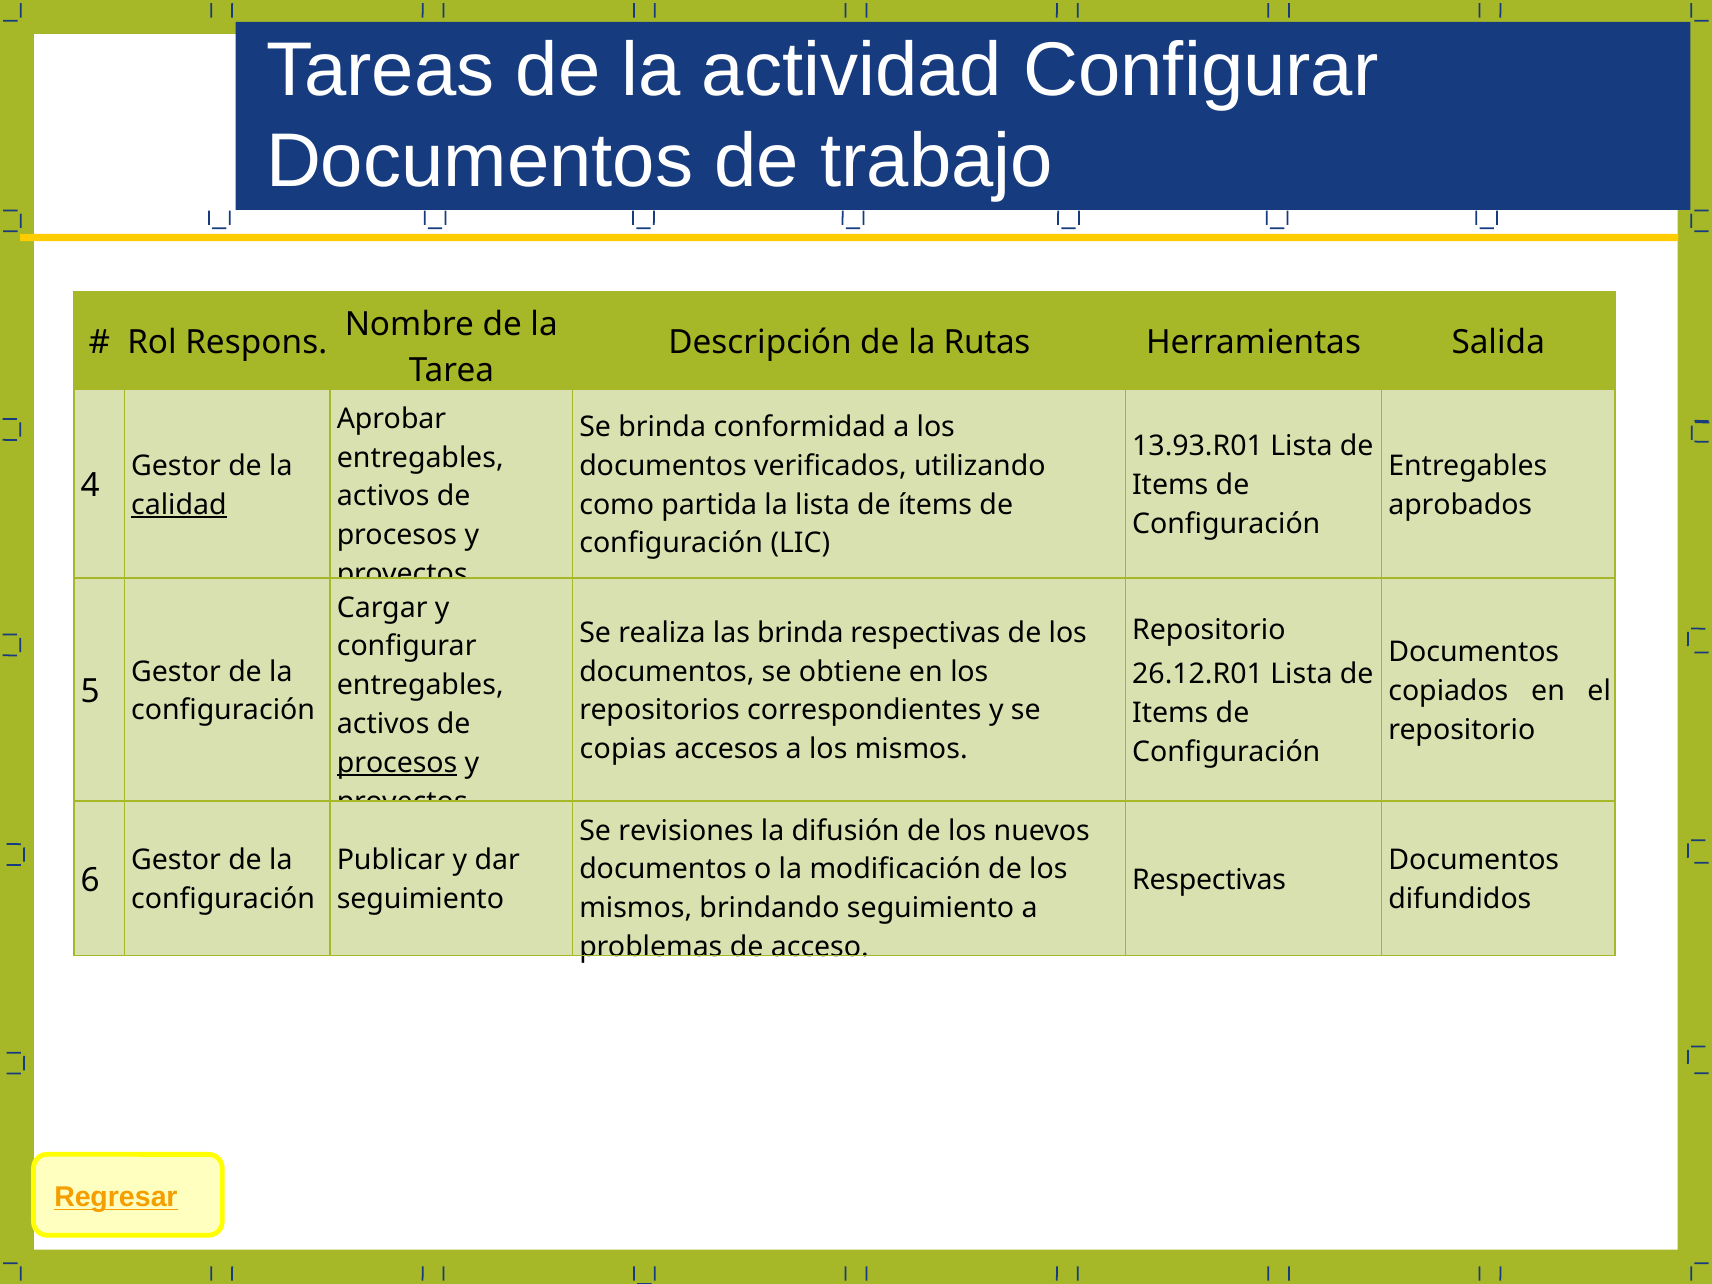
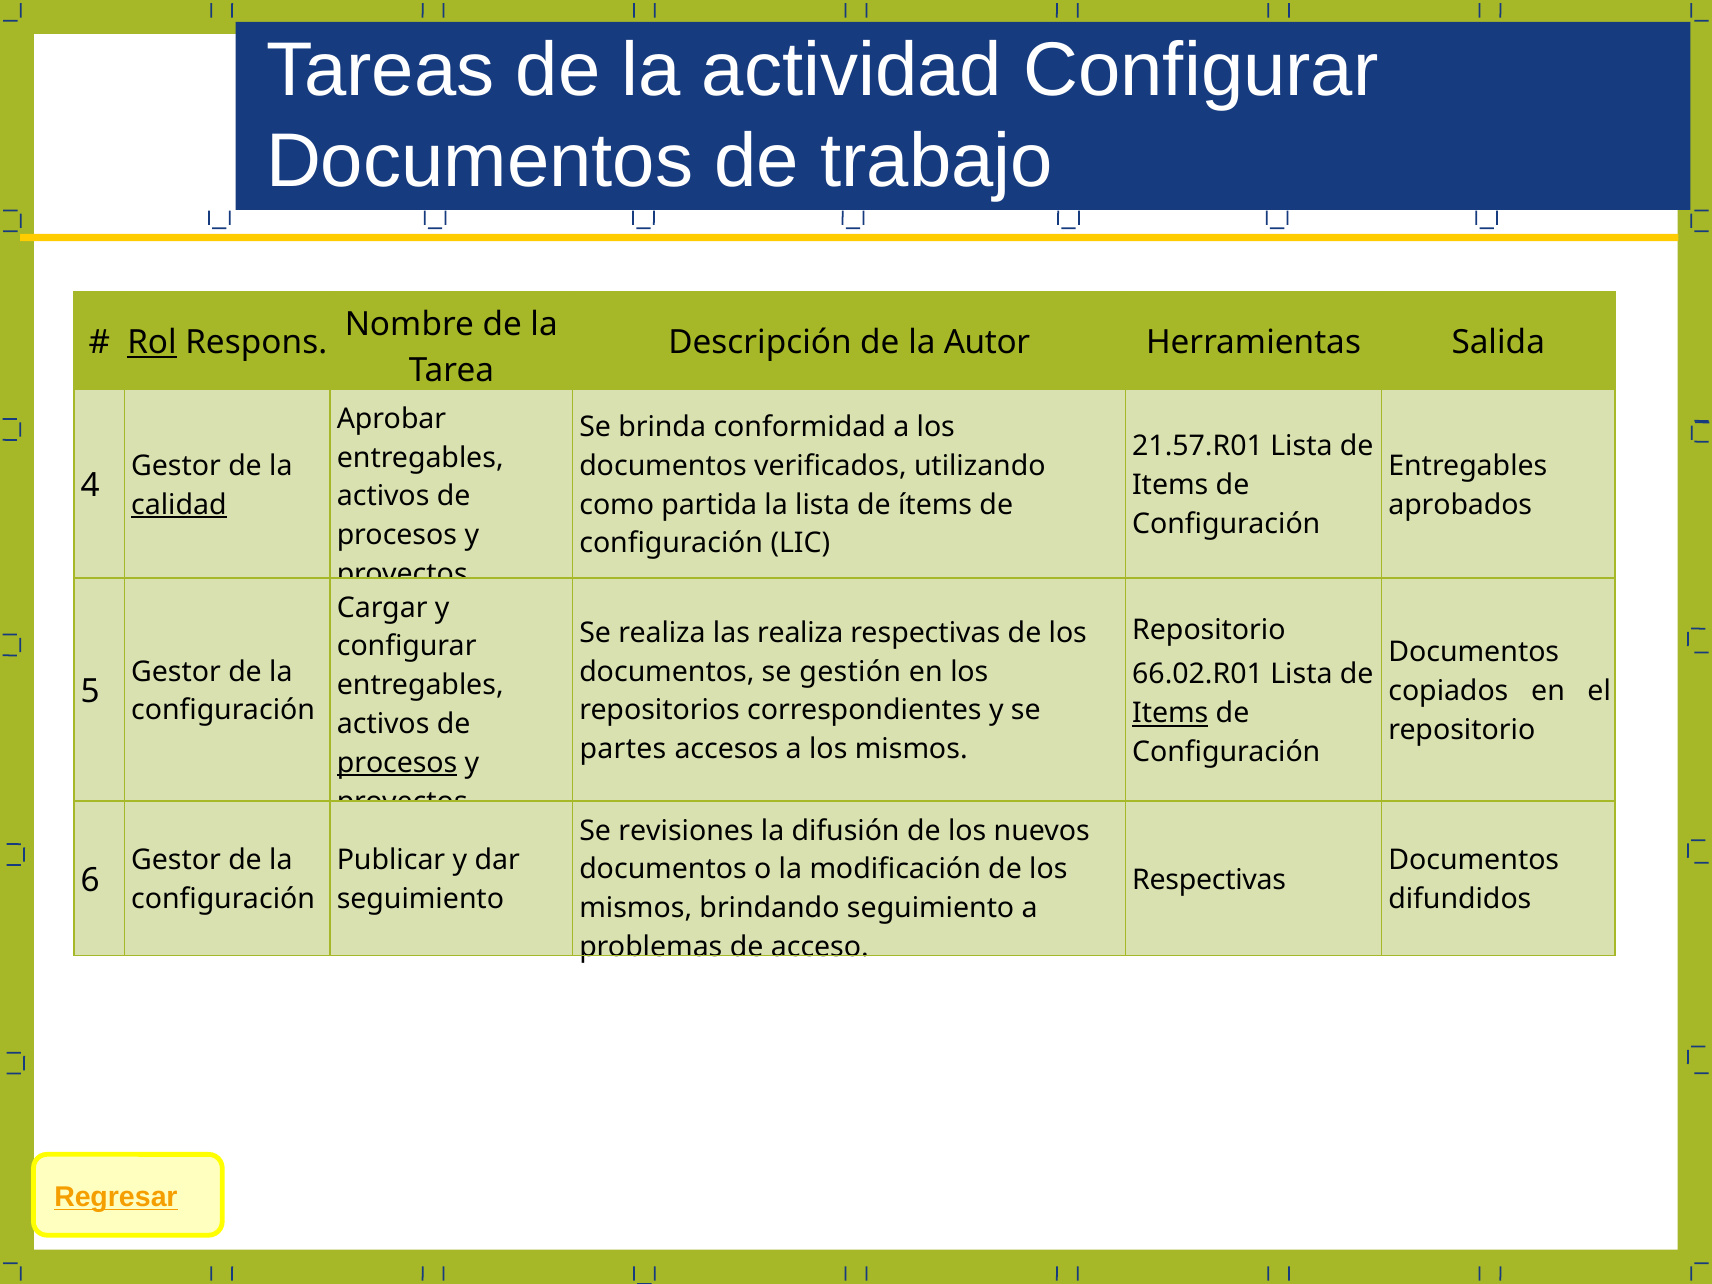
Rol underline: none -> present
Rutas: Rutas -> Autor
13.93.R01: 13.93.R01 -> 21.57.R01
las brinda: brinda -> realiza
obtiene: obtiene -> gestión
26.12.R01: 26.12.R01 -> 66.02.R01
Items at (1170, 713) underline: none -> present
copias: copias -> partes
